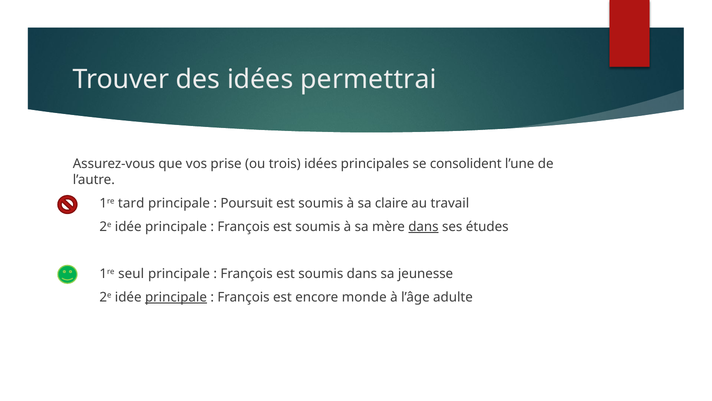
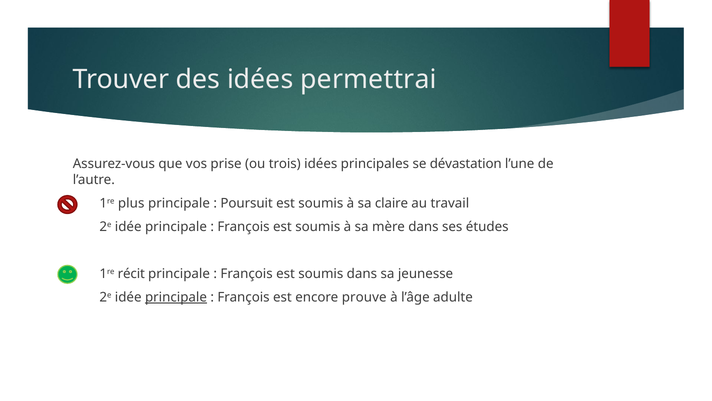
consolident: consolident -> dévastation
tard: tard -> plus
dans at (423, 227) underline: present -> none
seul: seul -> récit
monde: monde -> prouve
